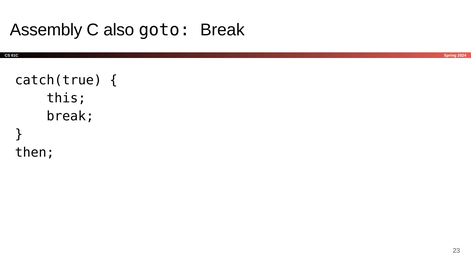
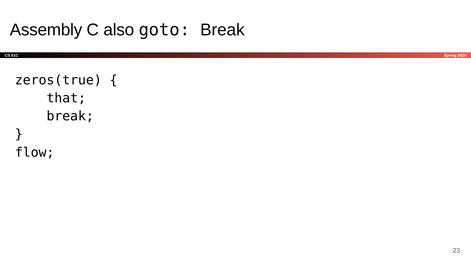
catch(true: catch(true -> zeros(true
this: this -> that
then: then -> flow
